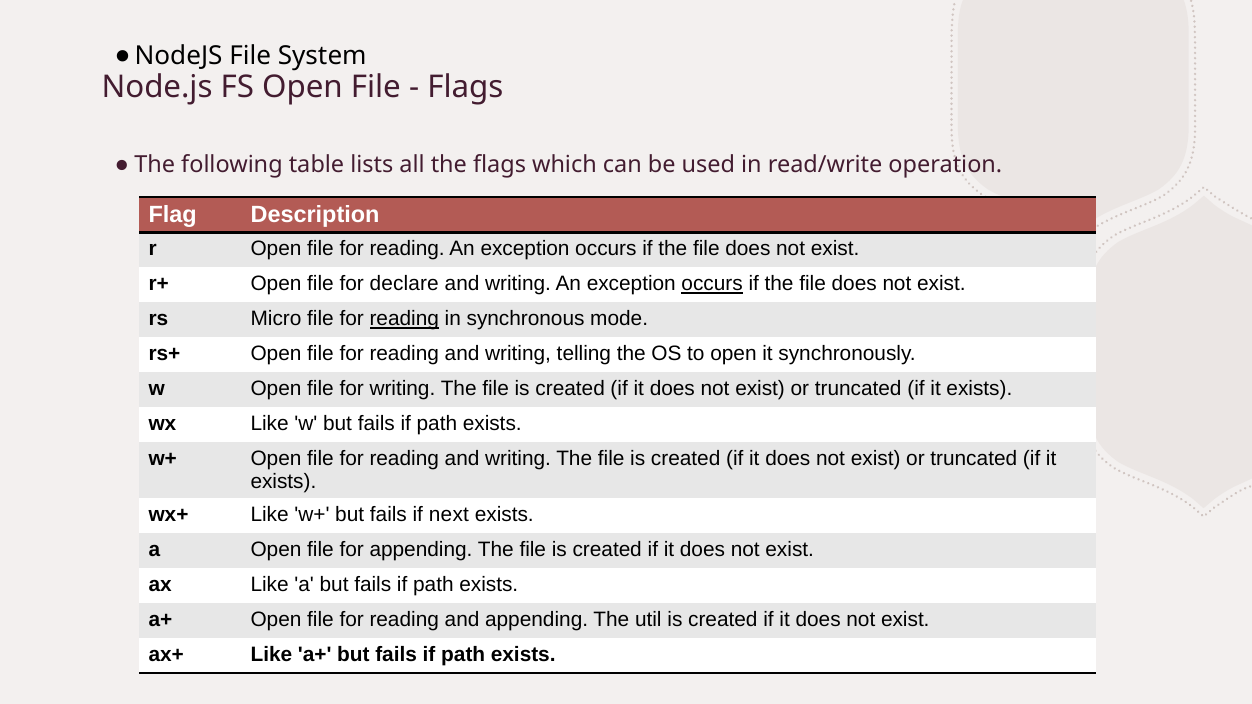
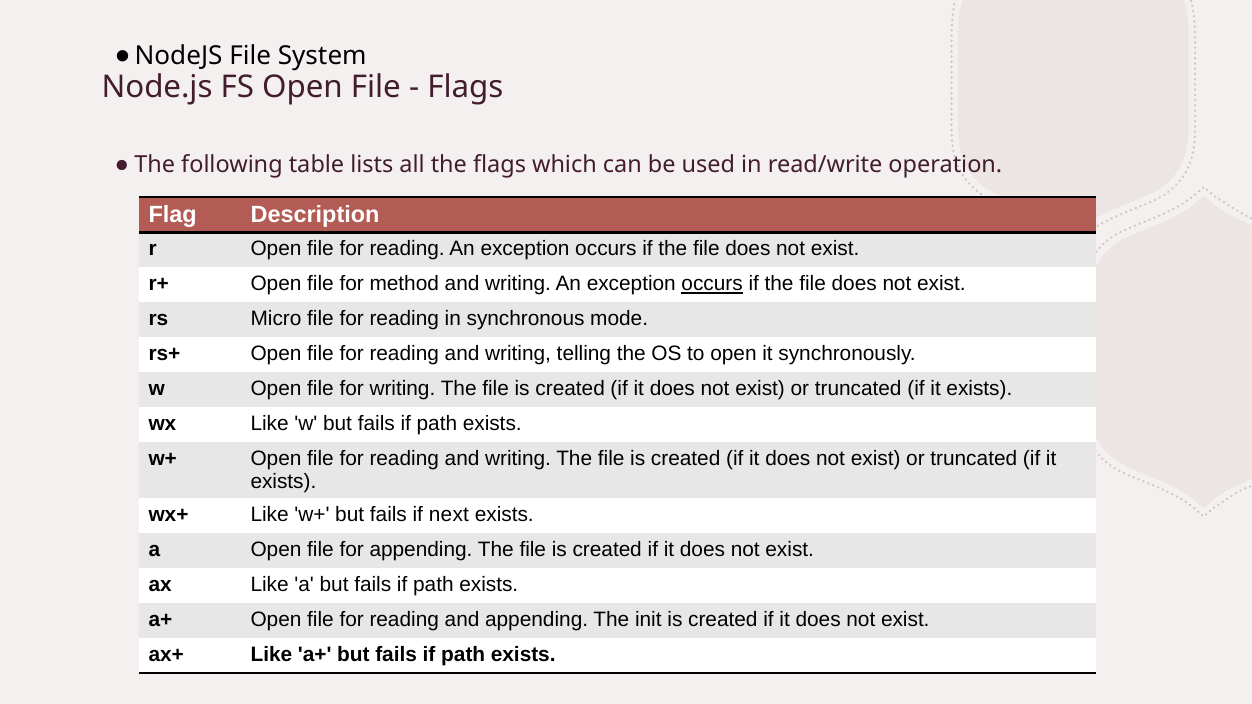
declare: declare -> method
reading at (404, 319) underline: present -> none
util: util -> init
